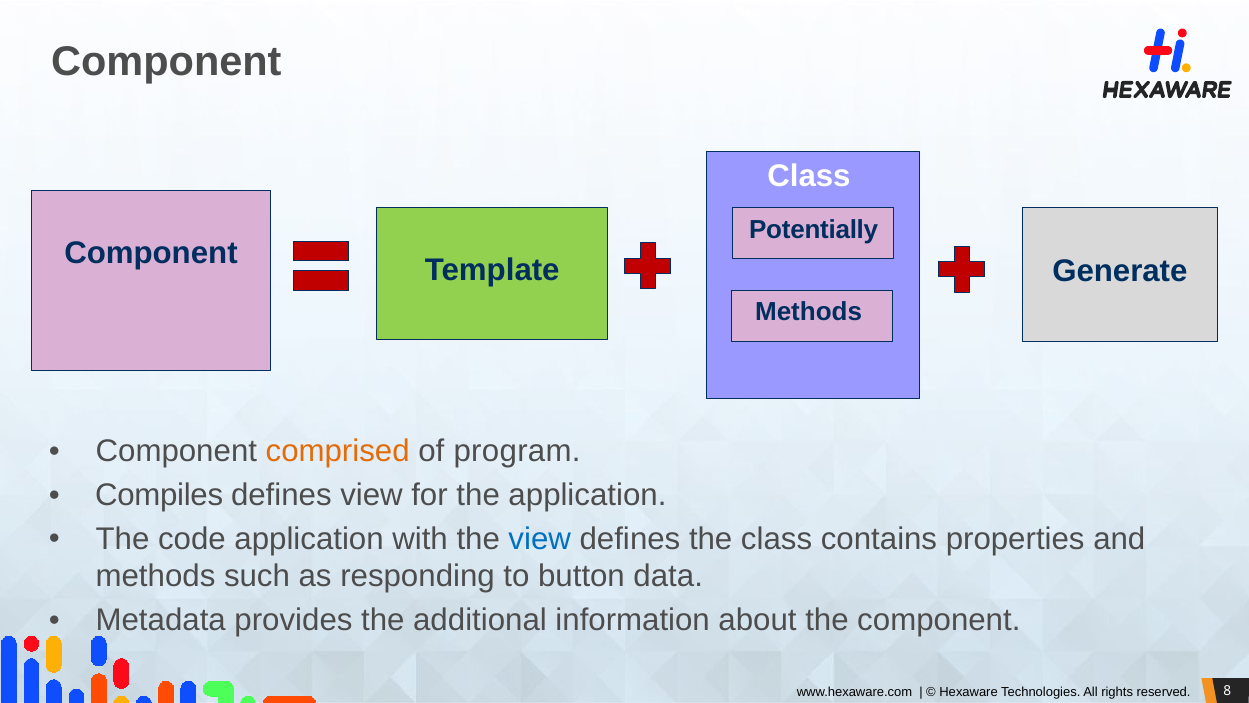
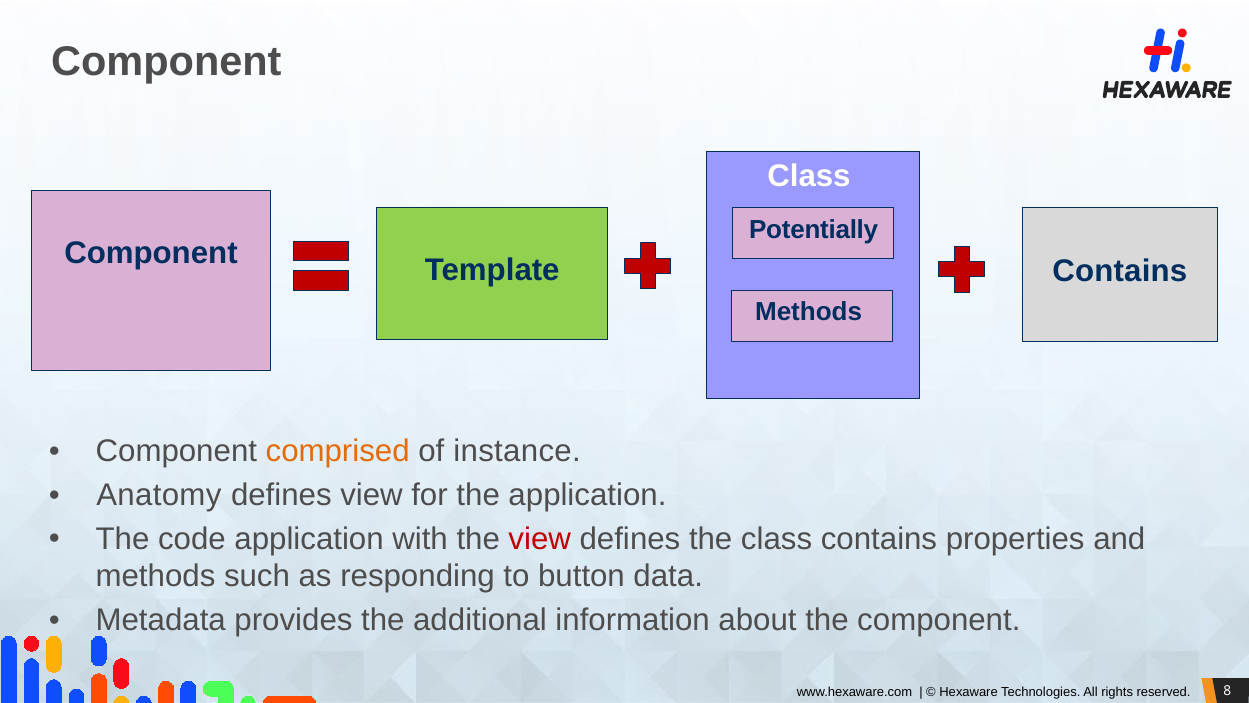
Generate at (1120, 271): Generate -> Contains
program: program -> instance
Compiles: Compiles -> Anatomy
view at (540, 539) colour: blue -> red
